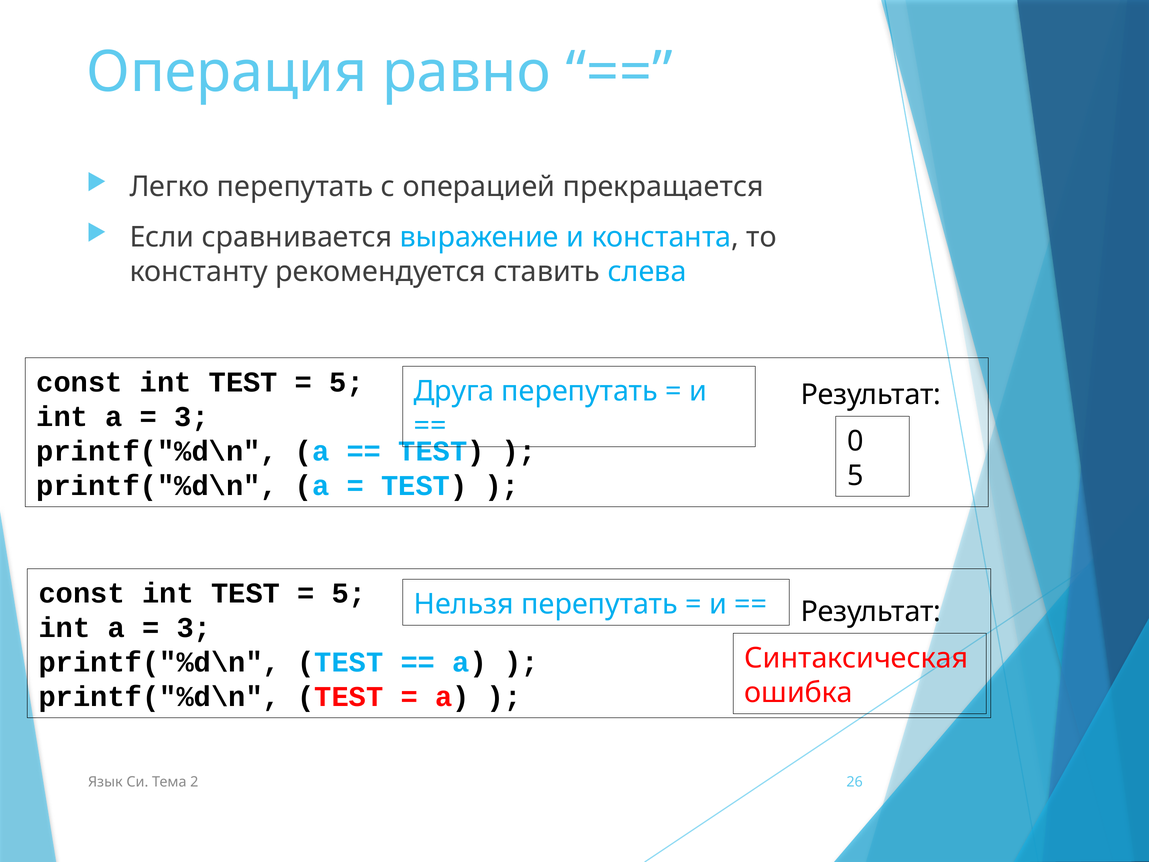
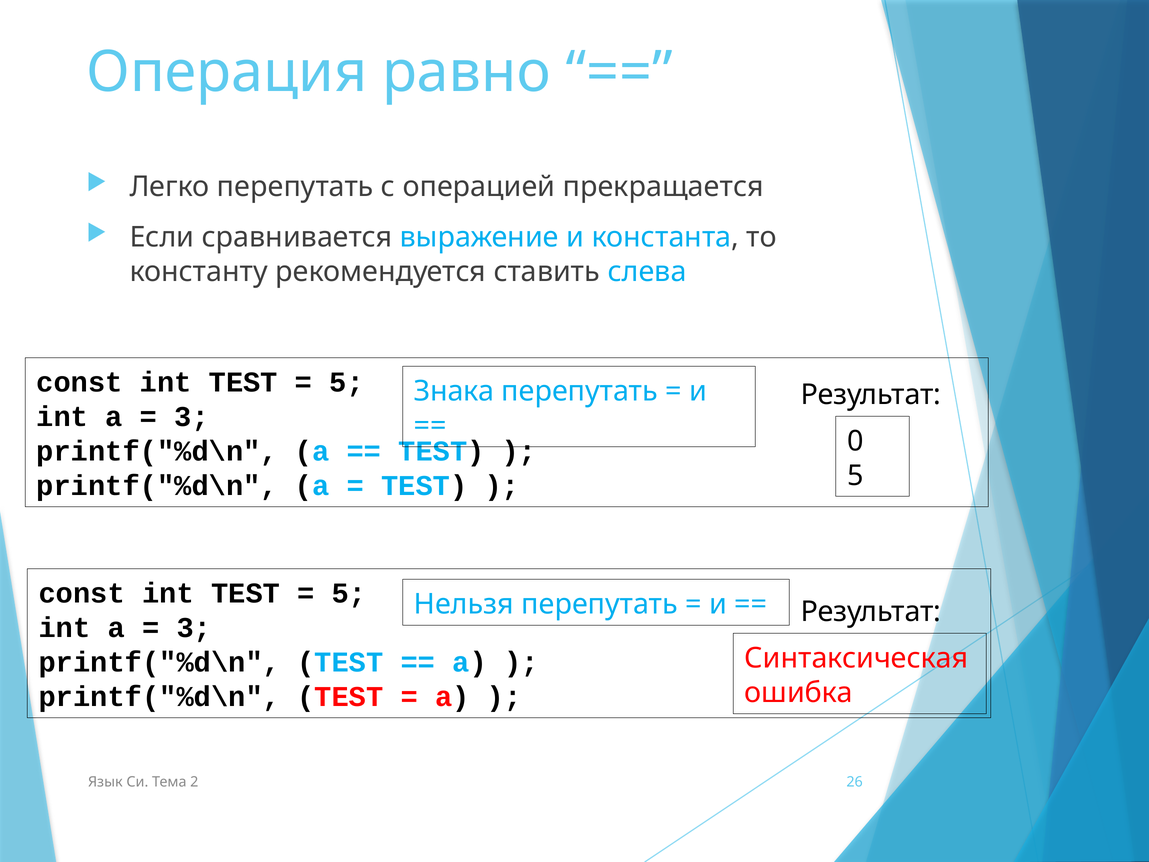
Друга: Друга -> Знака
